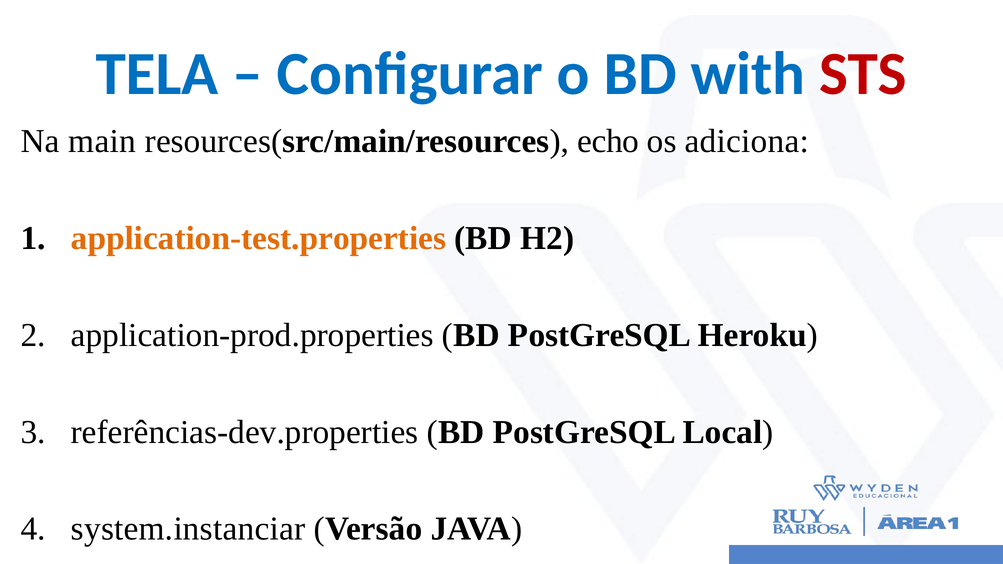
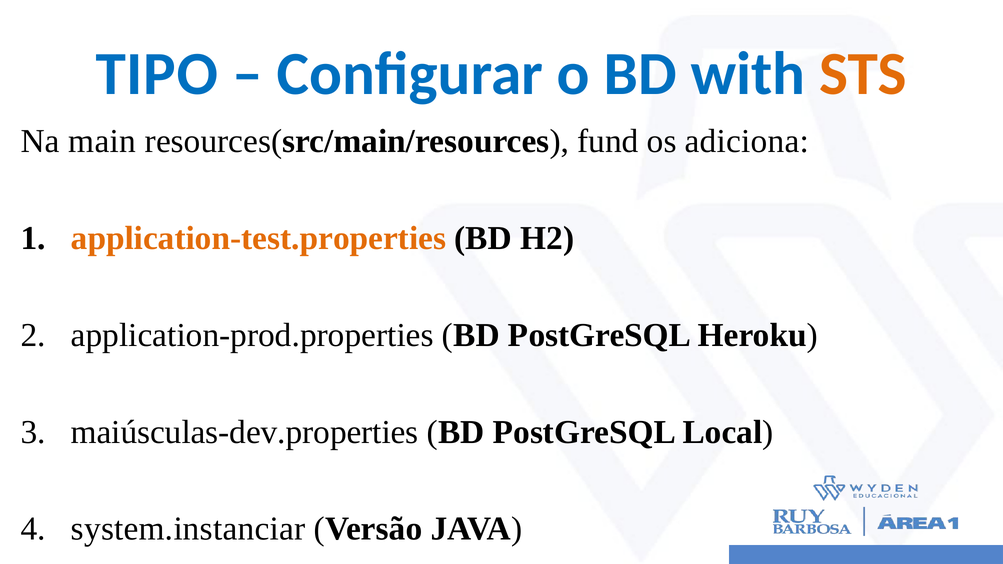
TELA: TELA -> TIPO
STS colour: red -> orange
echo: echo -> fund
referências-dev.properties: referências-dev.properties -> maiúsculas-dev.properties
